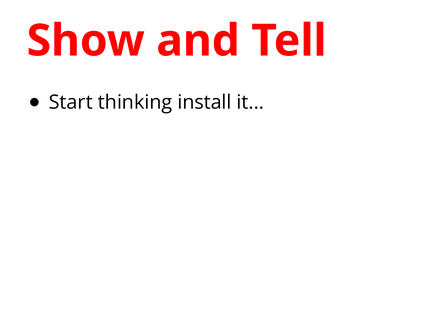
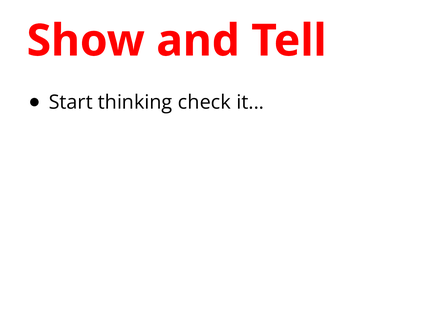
install: install -> check
